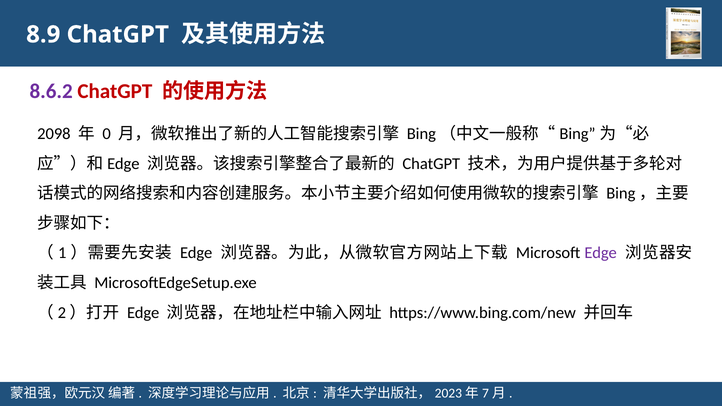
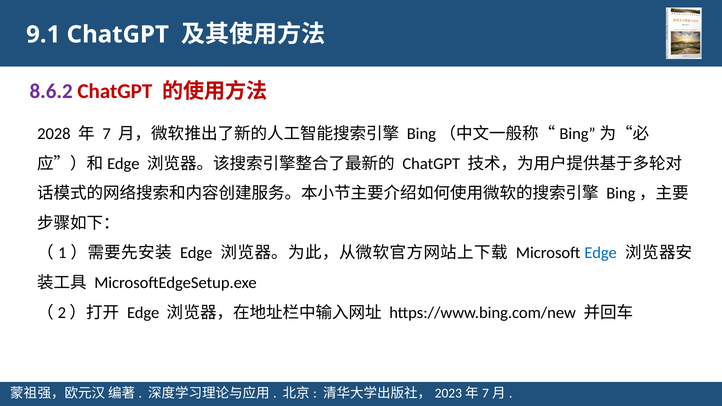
8.9: 8.9 -> 9.1
2098: 2098 -> 2028
0: 0 -> 7
Edge at (601, 253) colour: purple -> blue
